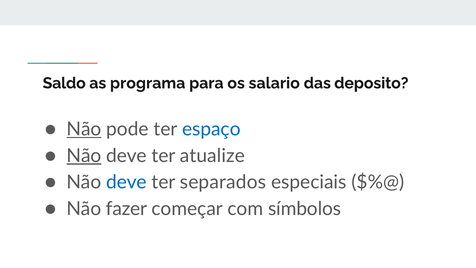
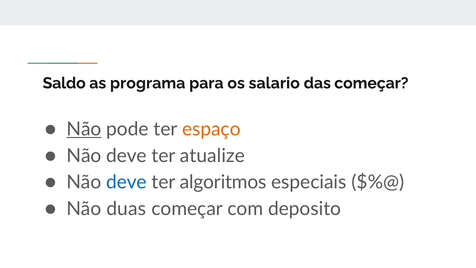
das deposito: deposito -> começar
espaço colour: blue -> orange
Não at (84, 156) underline: present -> none
separados: separados -> algoritmos
fazer: fazer -> duas
símbolos: símbolos -> deposito
